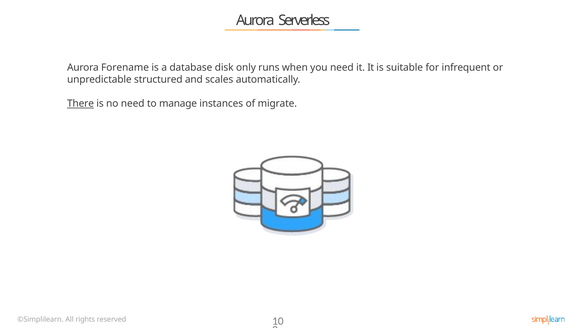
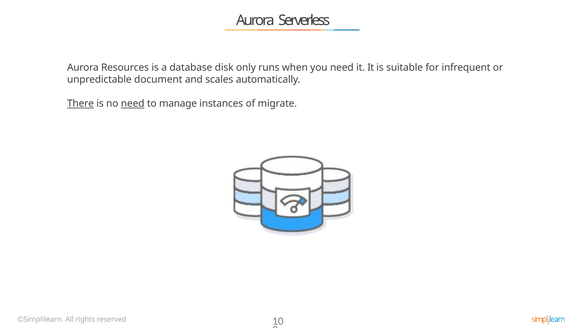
Forename: Forename -> Resources
structured: structured -> document
need at (133, 104) underline: none -> present
